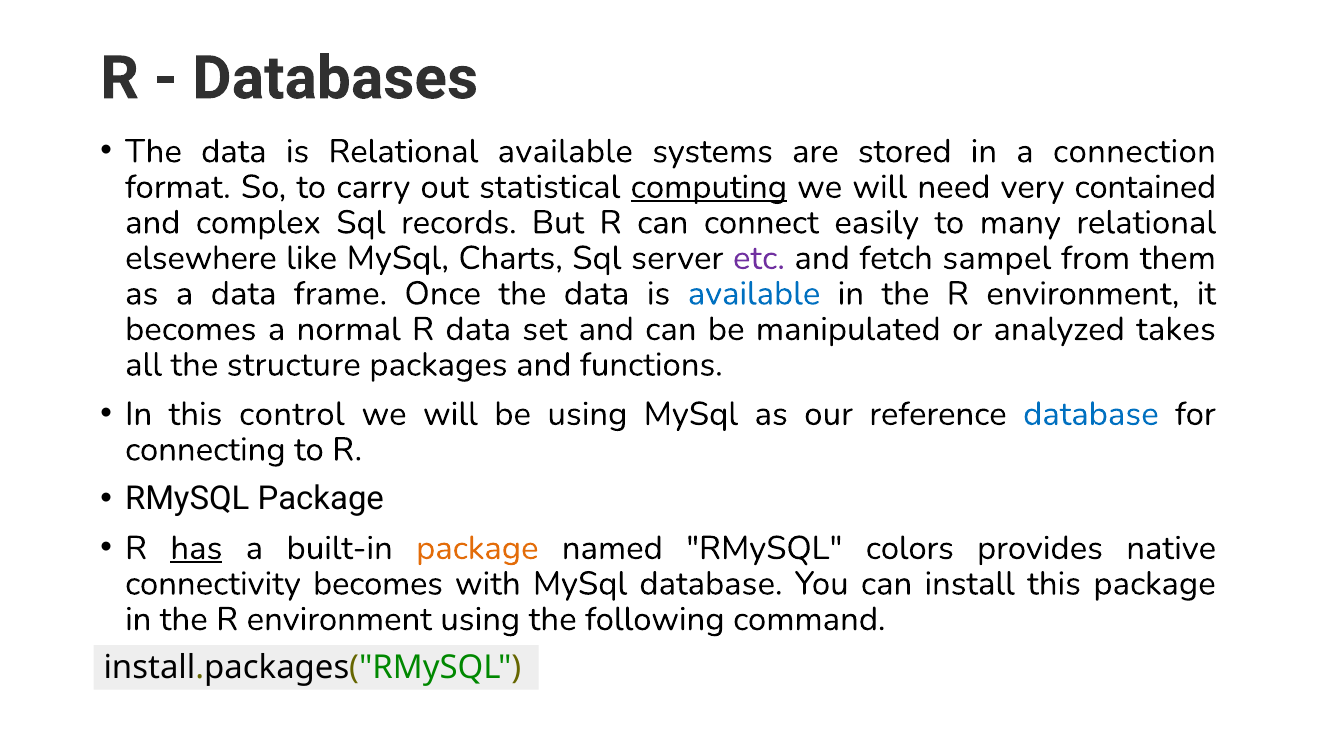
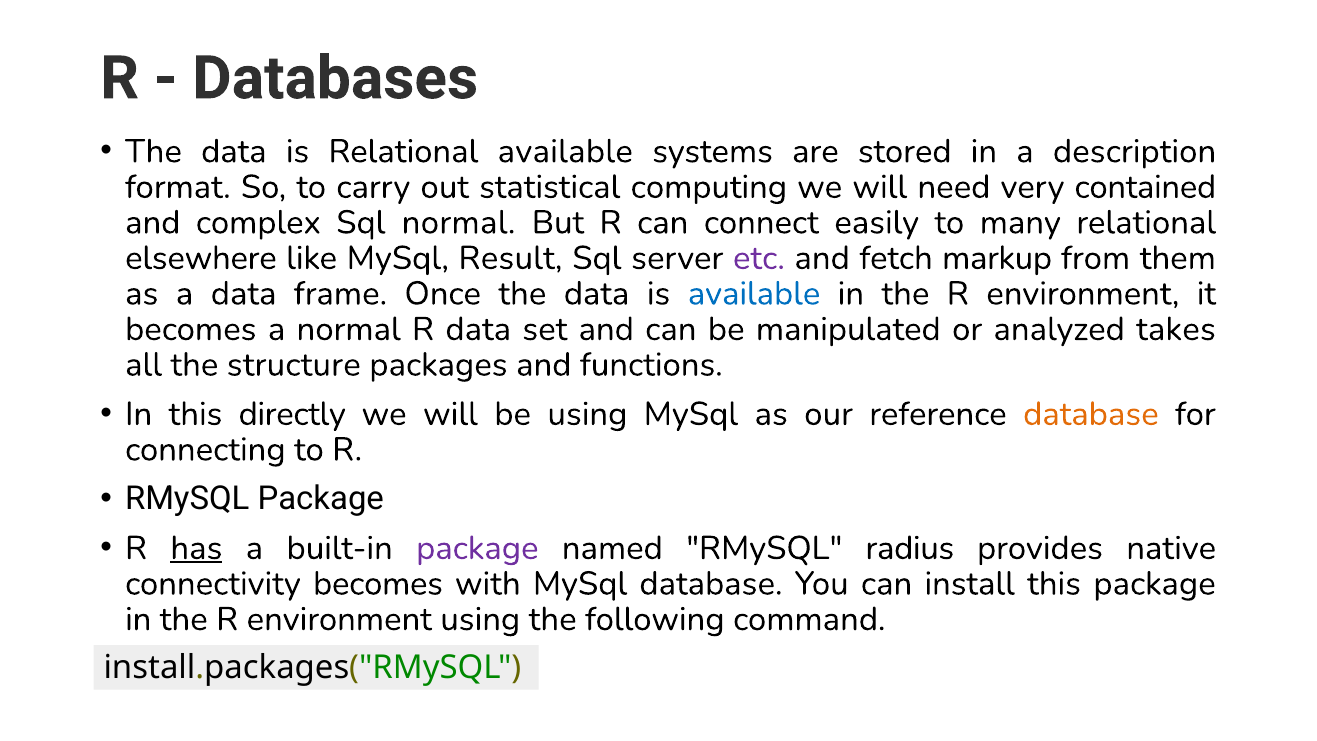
connection: connection -> description
computing underline: present -> none
Sql records: records -> normal
Charts: Charts -> Result
sampel: sampel -> markup
control: control -> directly
database at (1091, 414) colour: blue -> orange
package at (477, 548) colour: orange -> purple
colors: colors -> radius
